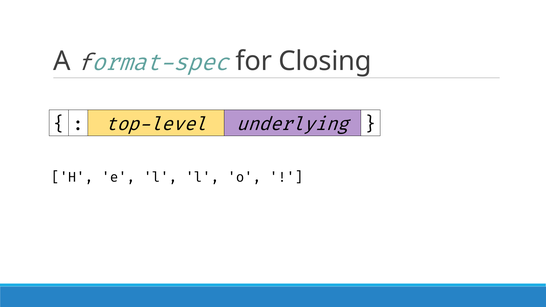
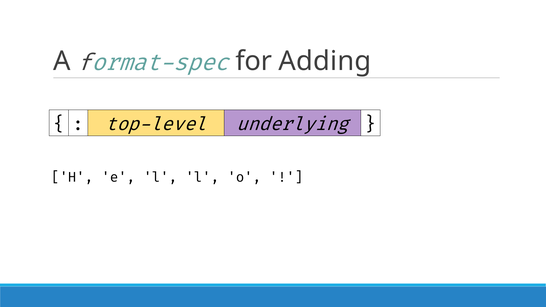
Closing: Closing -> Adding
